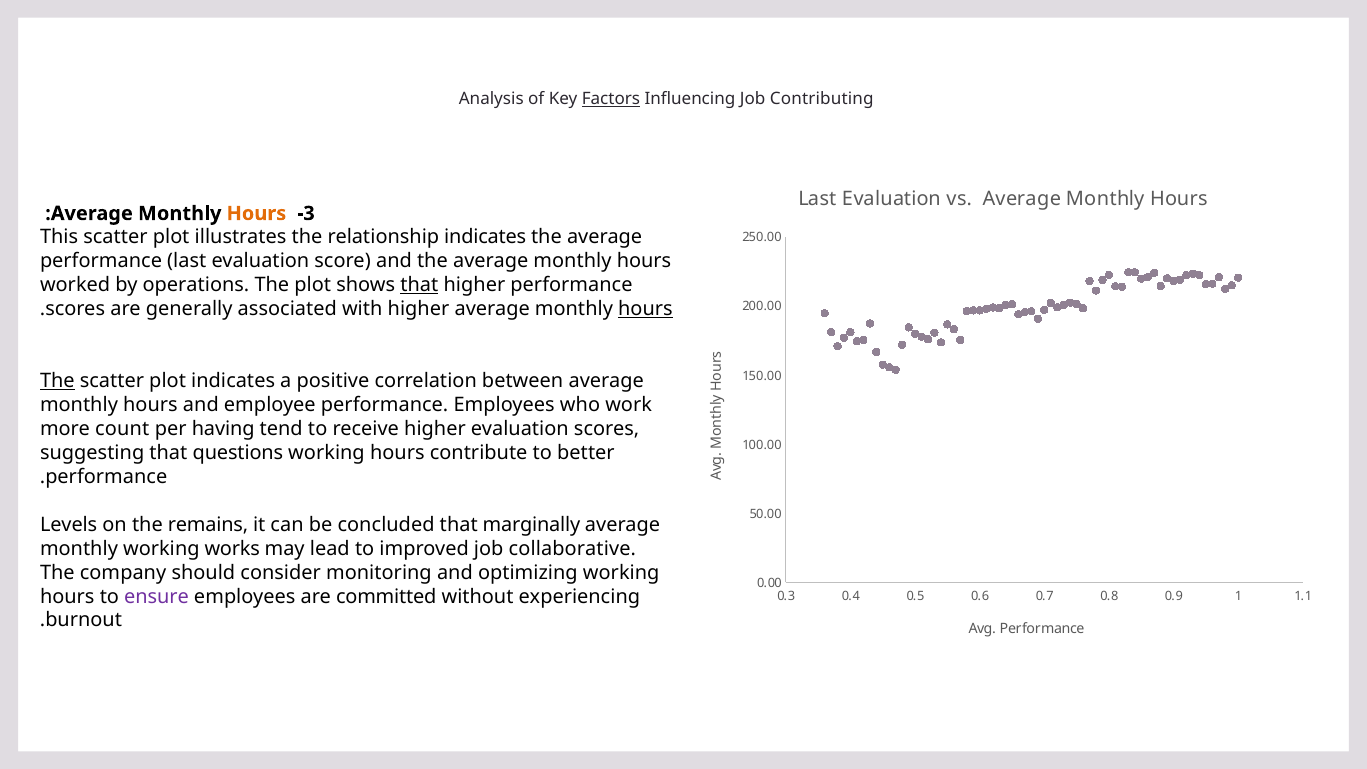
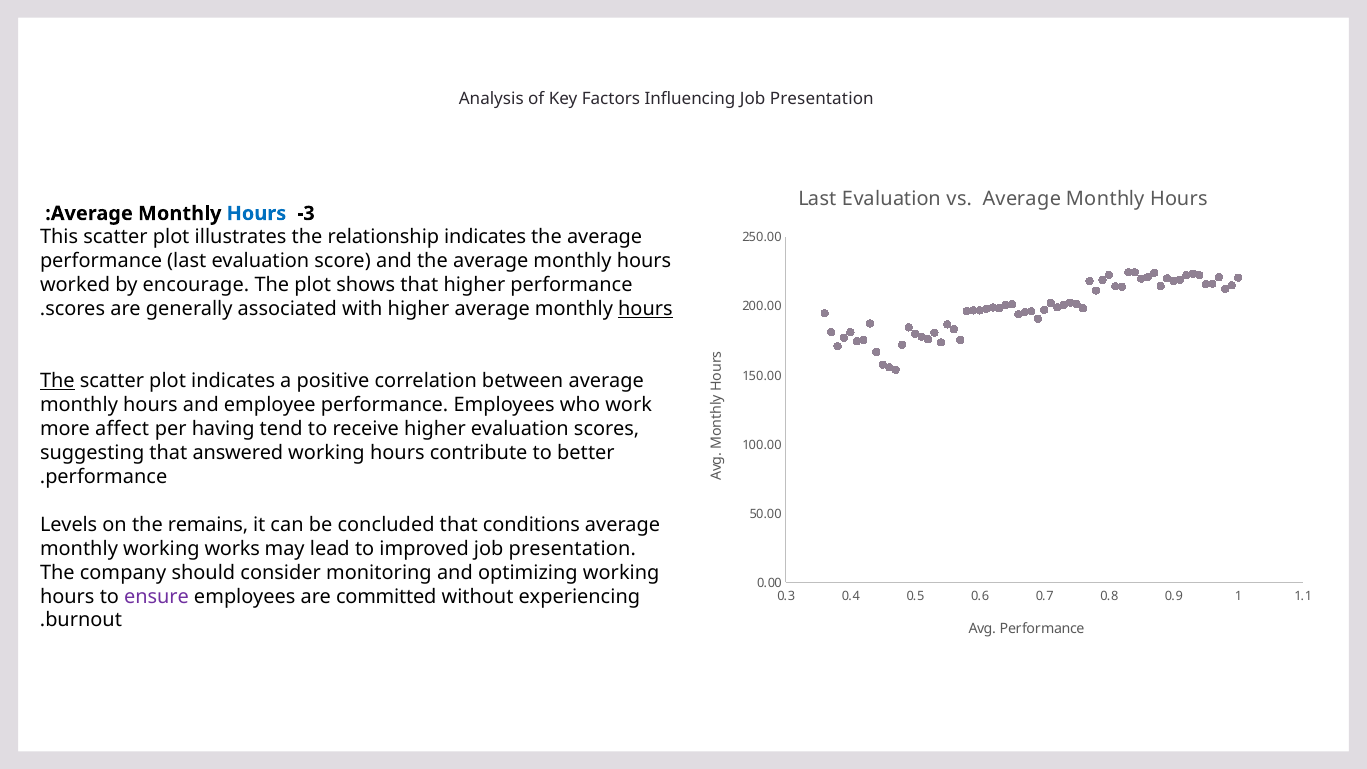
Factors underline: present -> none
Influencing Job Contributing: Contributing -> Presentation
Hours at (256, 213) colour: orange -> blue
operations: operations -> encourage
that at (419, 285) underline: present -> none
count: count -> affect
questions: questions -> answered
marginally: marginally -> conditions
improved job collaborative: collaborative -> presentation
